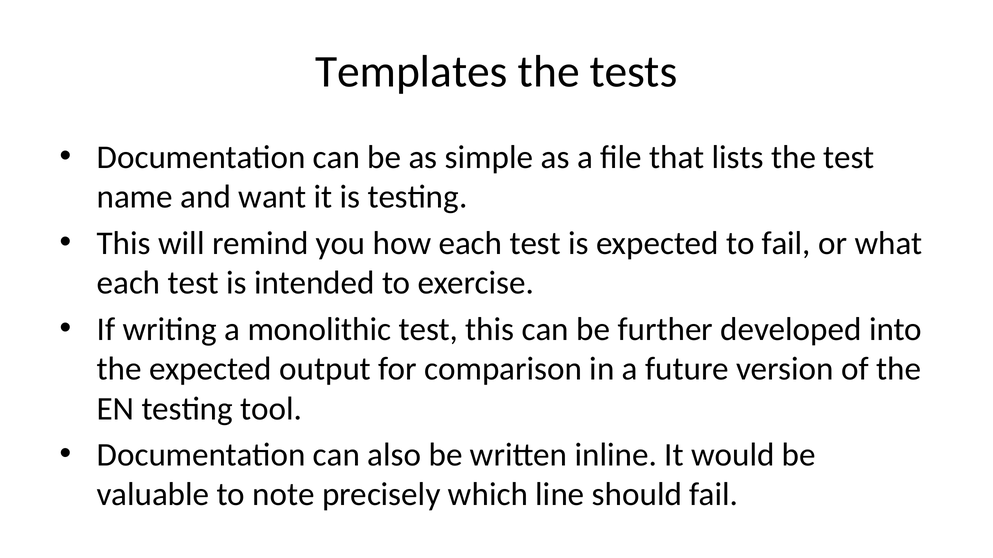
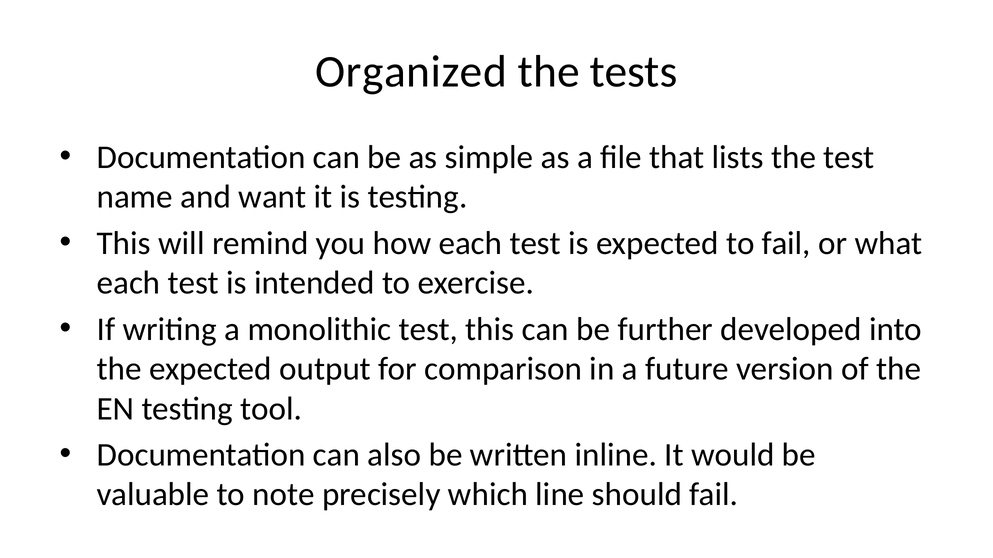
Templates: Templates -> Organized
